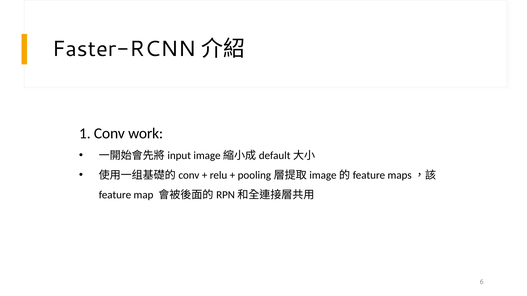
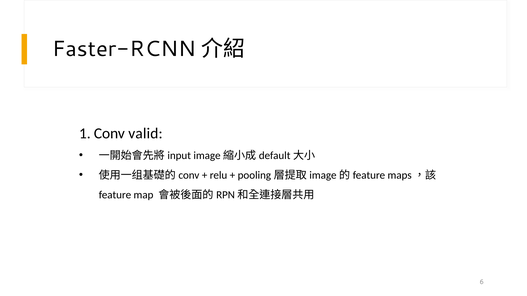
work: work -> valid
